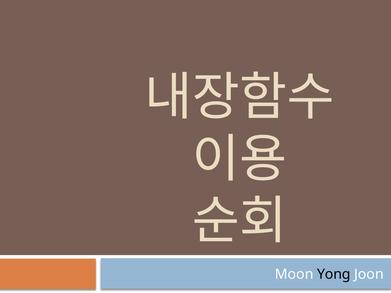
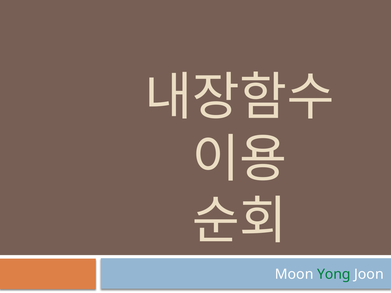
Yong colour: black -> green
